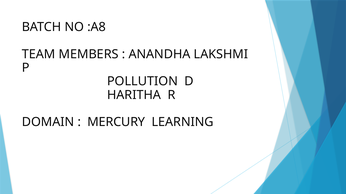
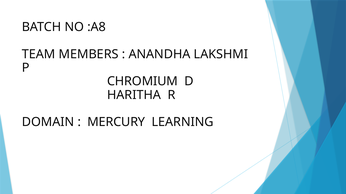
POLLUTION: POLLUTION -> CHROMIUM
